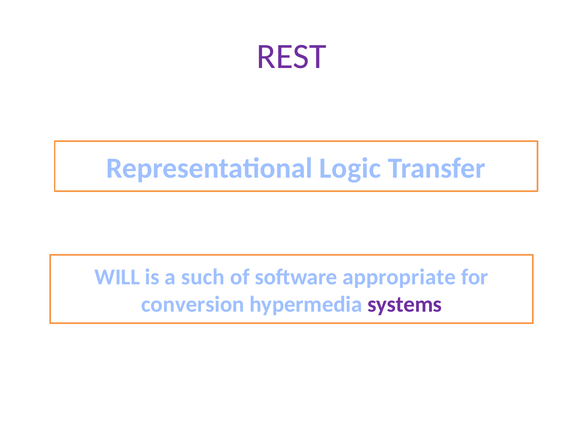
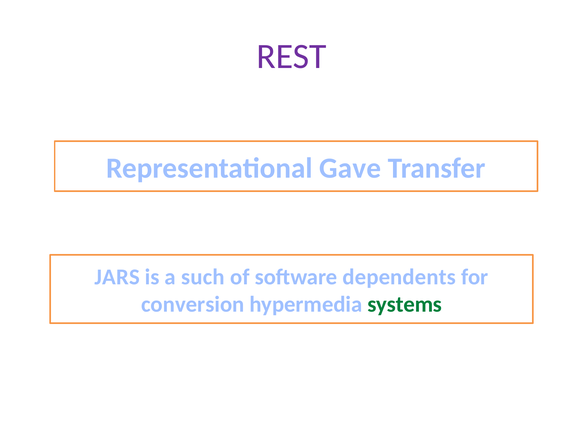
Logic: Logic -> Gave
WILL: WILL -> JARS
appropriate: appropriate -> dependents
systems colour: purple -> green
